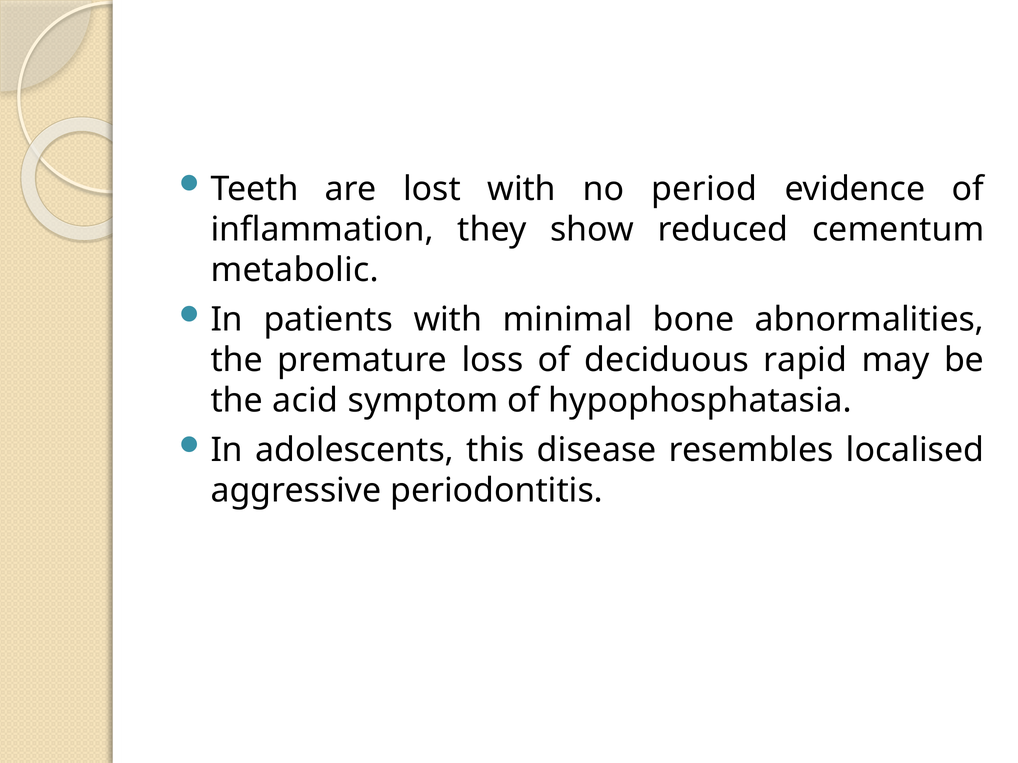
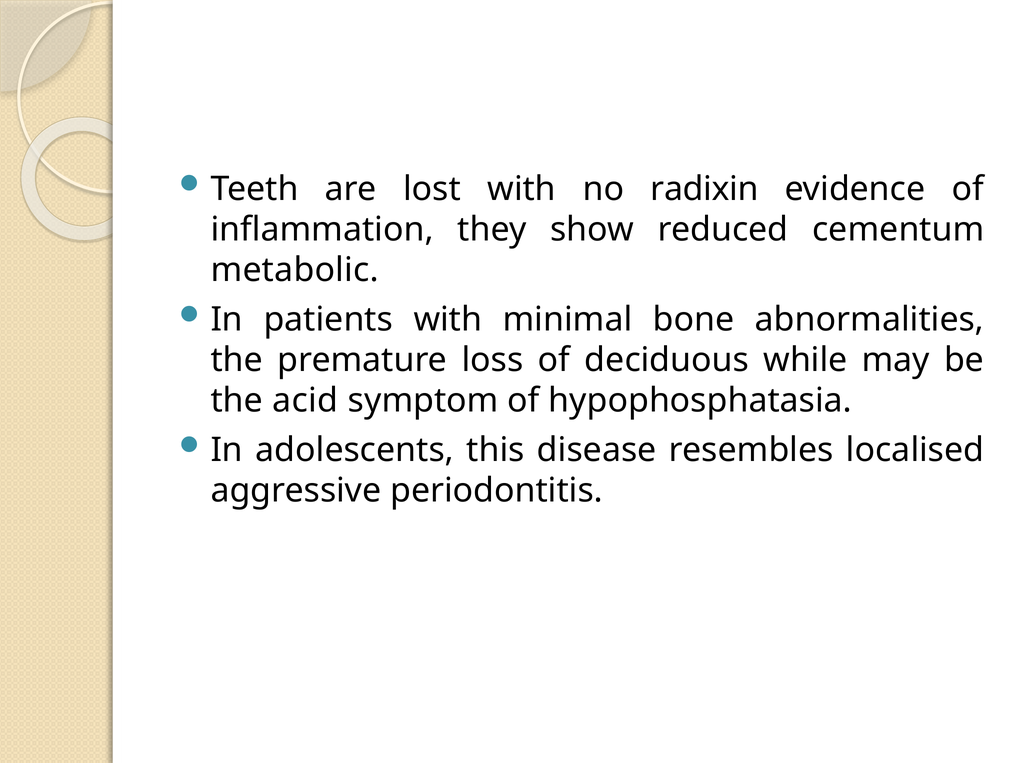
period: period -> radixin
rapid: rapid -> while
